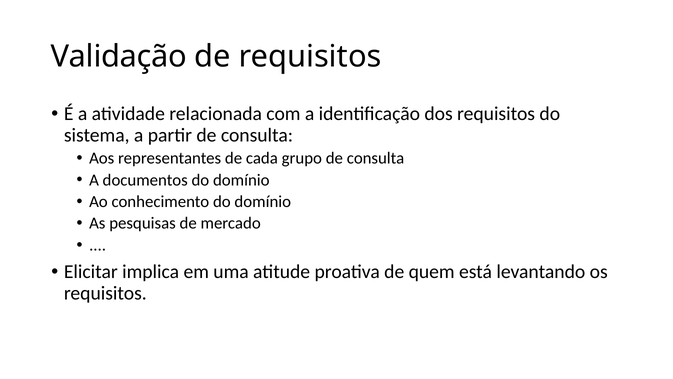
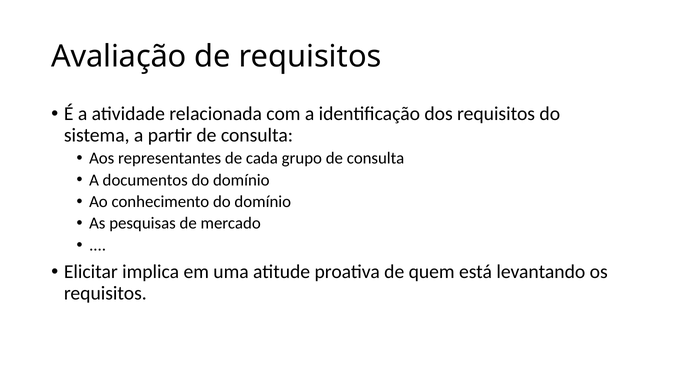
Validação: Validação -> Avaliação
